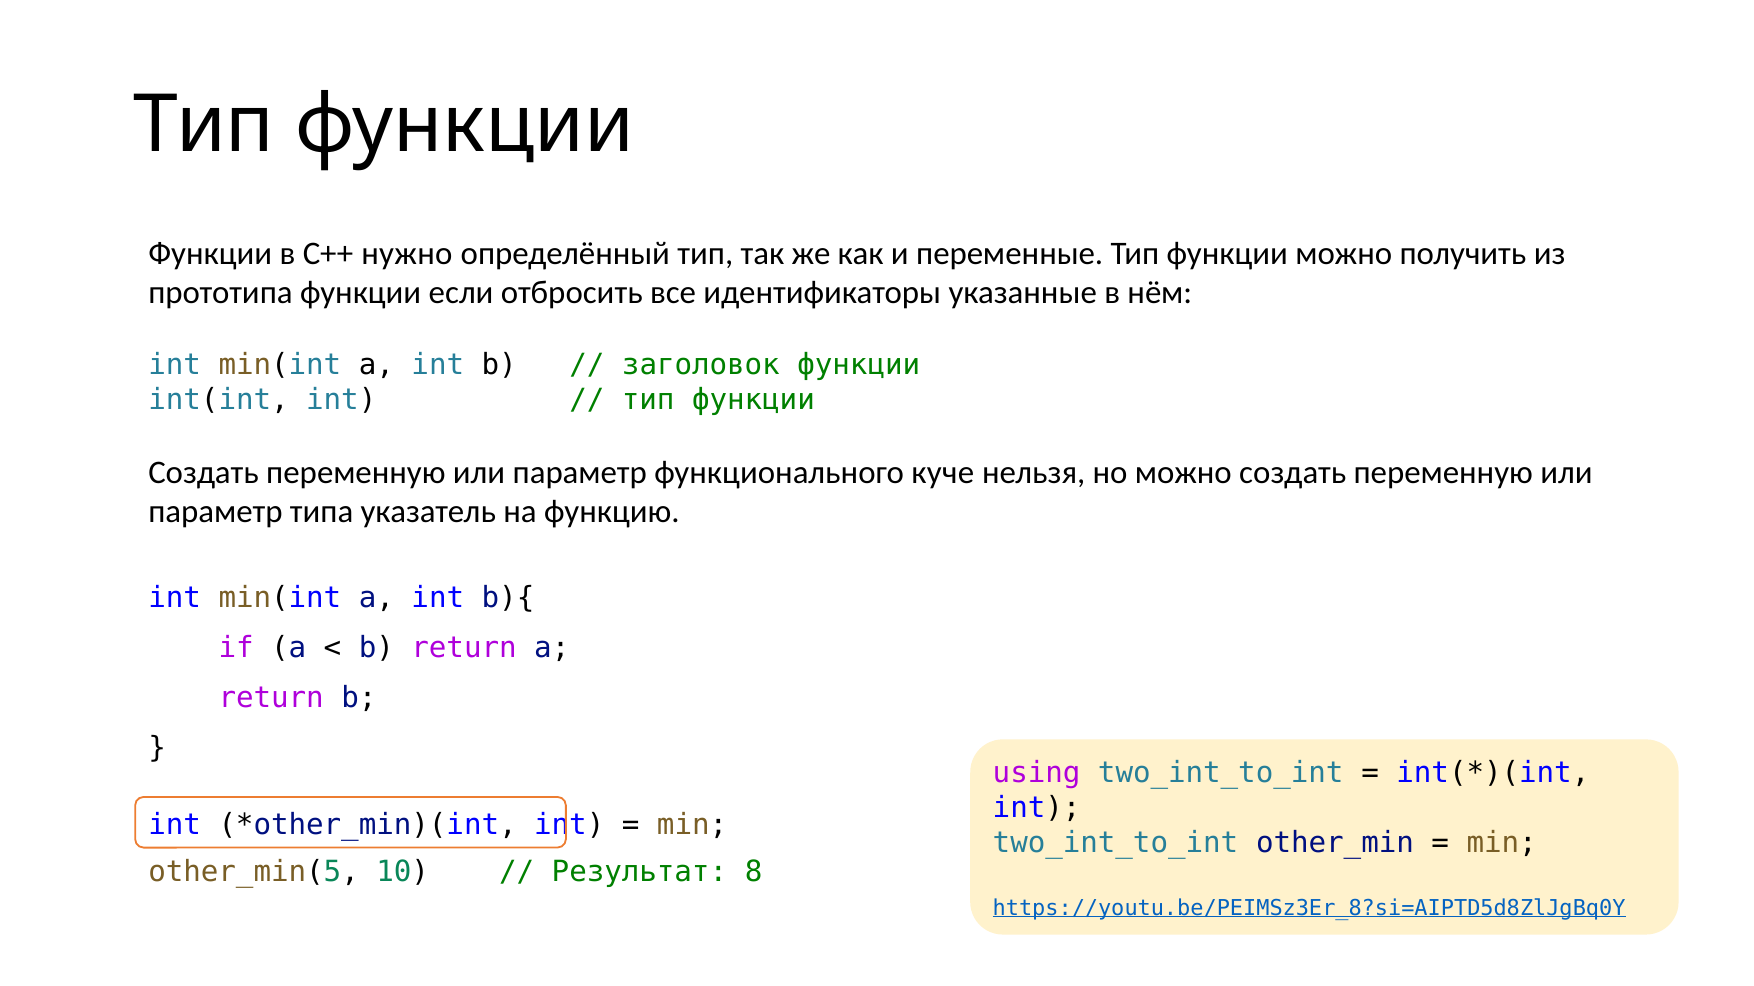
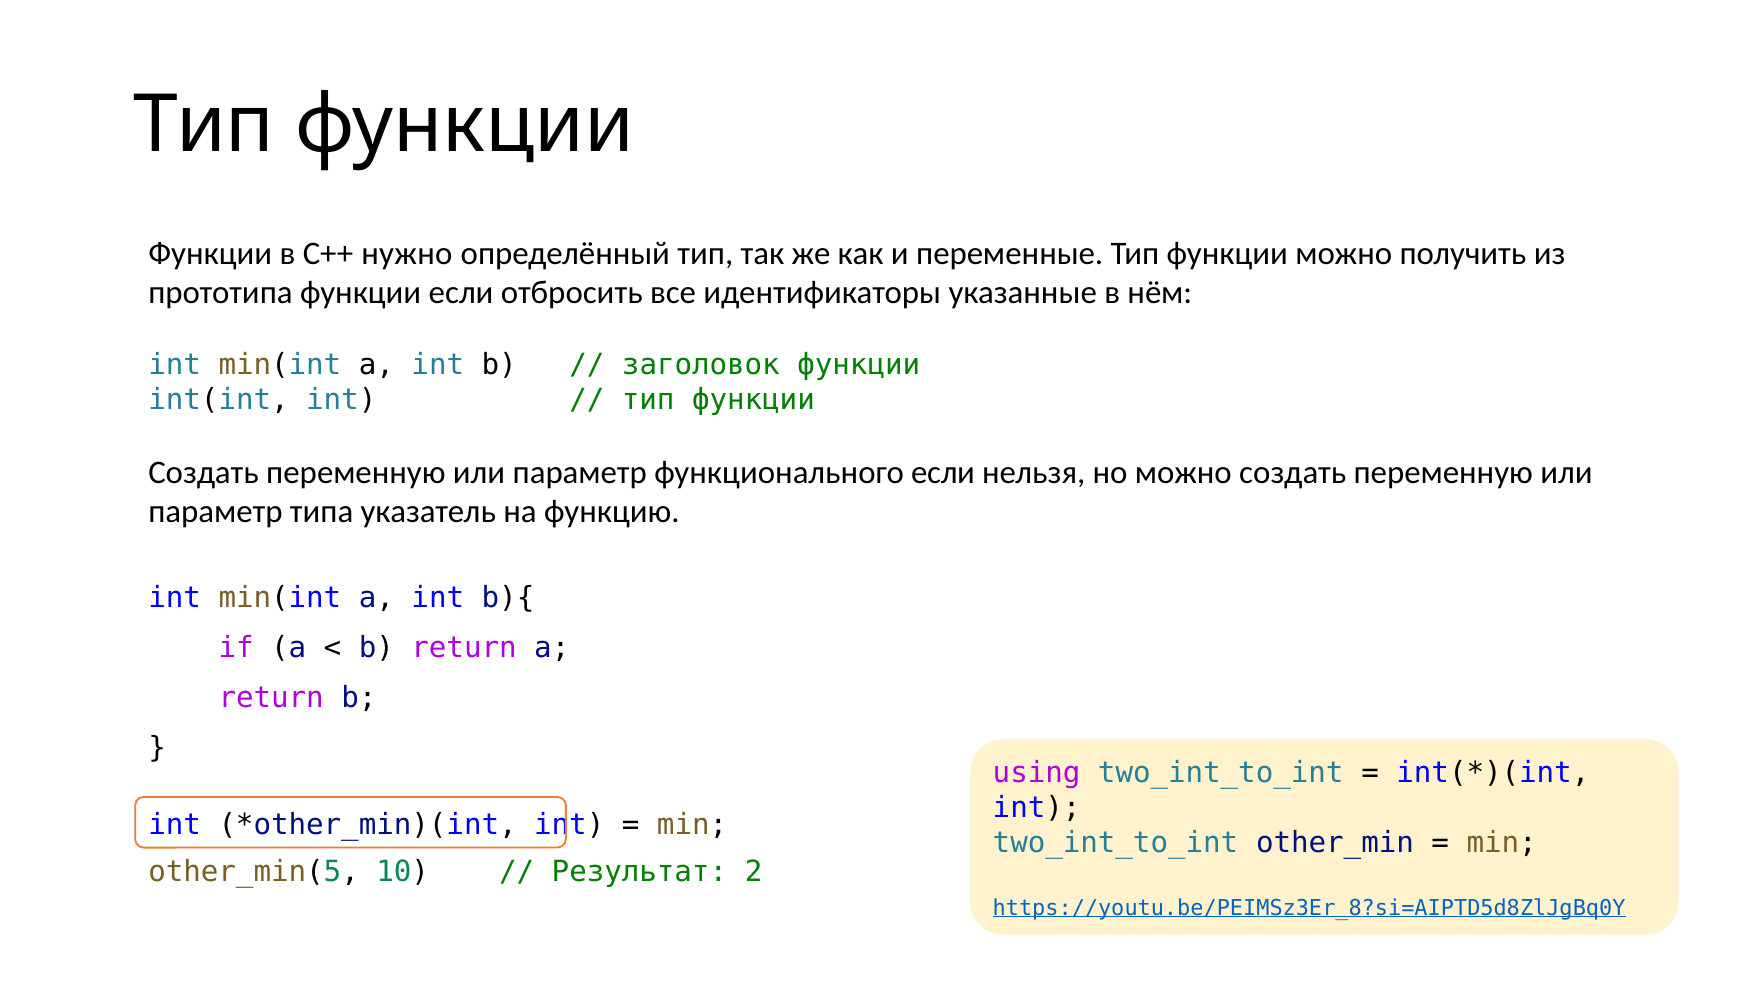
функционального куче: куче -> если
8: 8 -> 2
